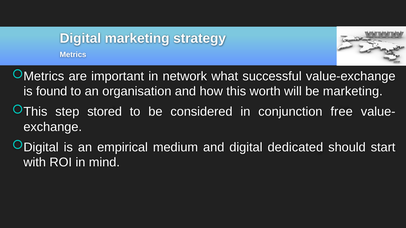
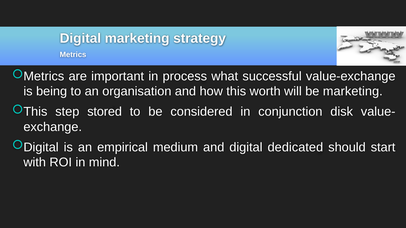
network: network -> process
found: found -> being
free: free -> disk
